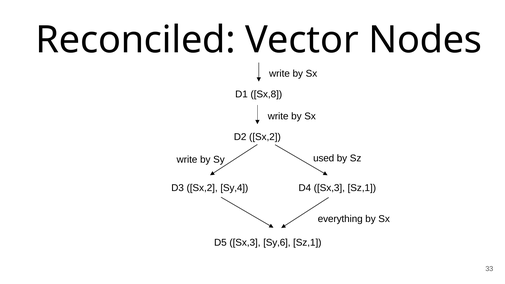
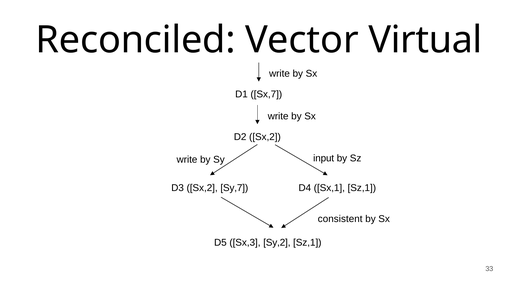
Nodes: Nodes -> Virtual
Sx,8: Sx,8 -> Sx,7
used: used -> input
Sy,4: Sy,4 -> Sy,7
D4 Sx,3: Sx,3 -> Sx,1
everything: everything -> consistent
Sy,6: Sy,6 -> Sy,2
